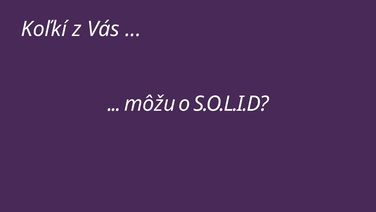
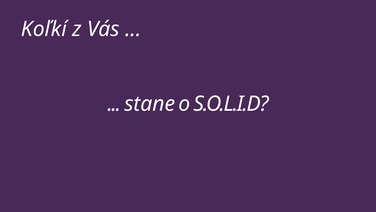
môžu: môžu -> stane
